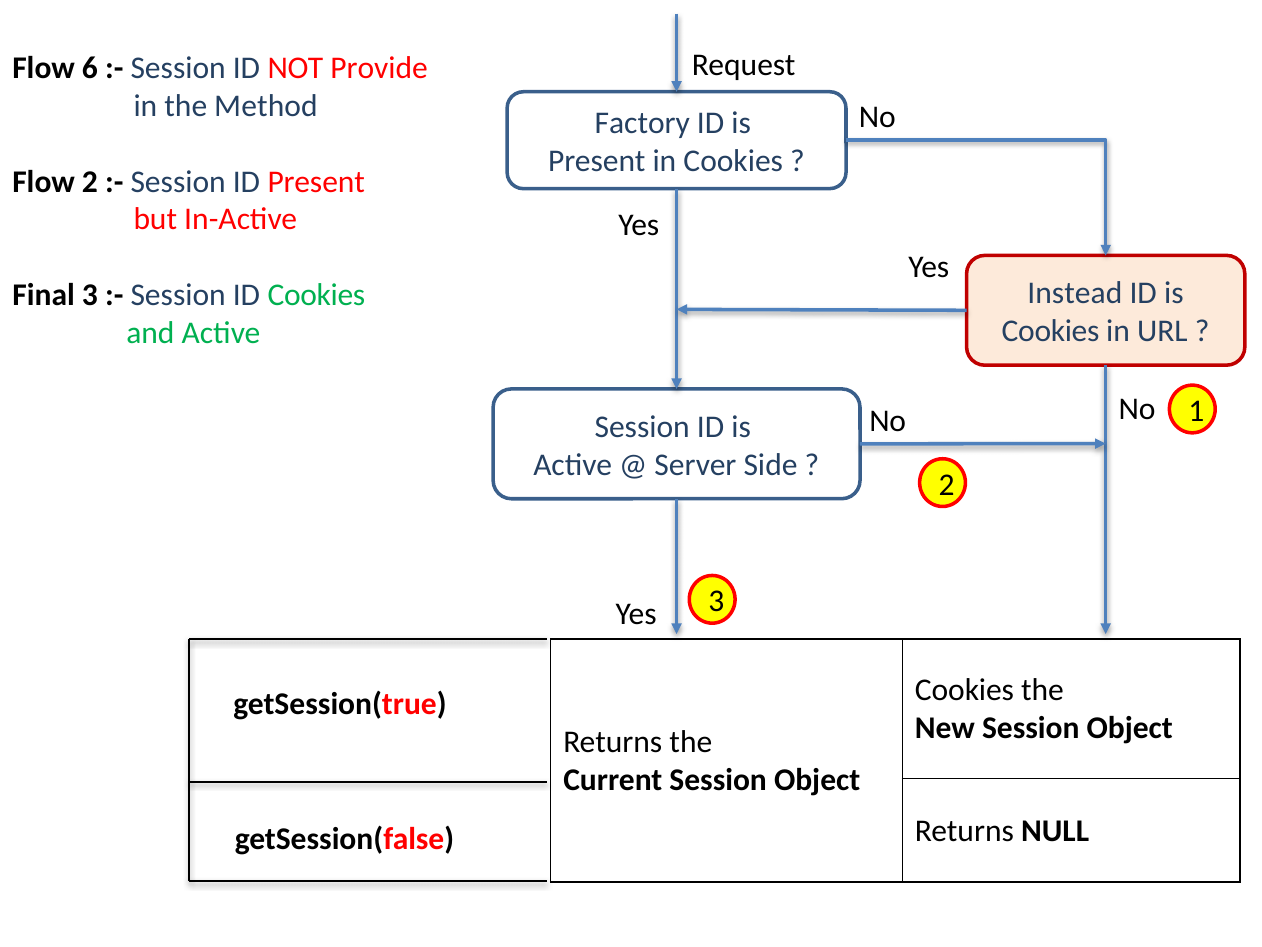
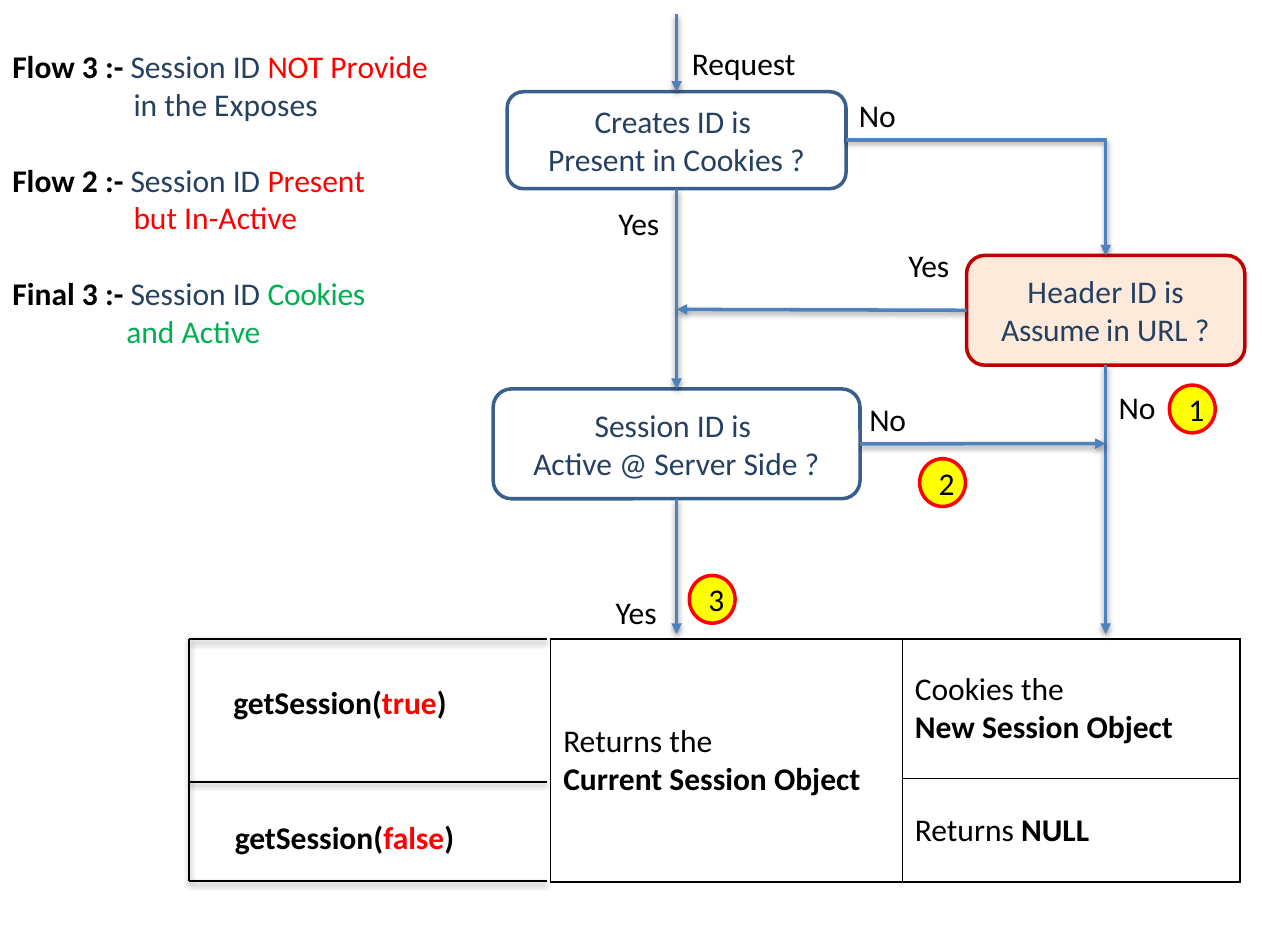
Flow 6: 6 -> 3
Method: Method -> Exposes
Factory: Factory -> Creates
Instead: Instead -> Header
Cookies at (1051, 331): Cookies -> Assume
